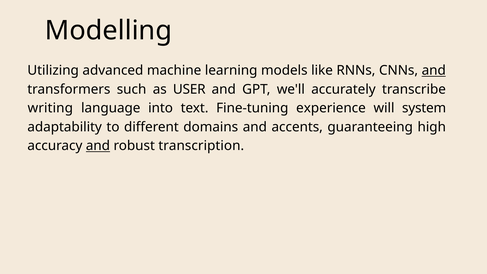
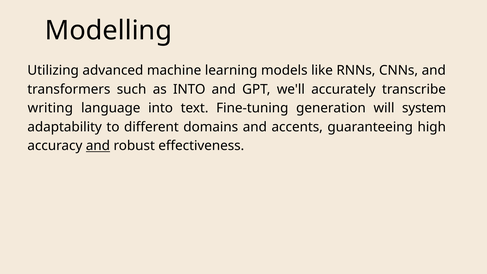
and at (434, 70) underline: present -> none
as USER: USER -> INTO
experience: experience -> generation
transcription: transcription -> effectiveness
